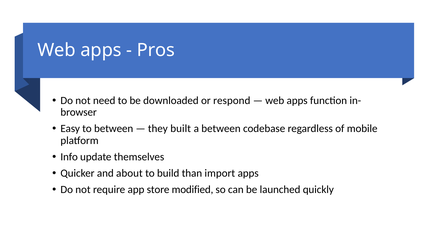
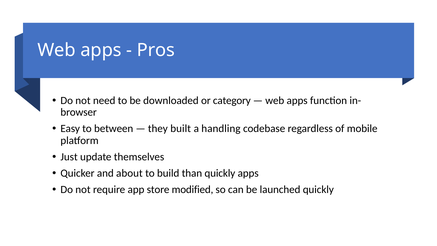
respond: respond -> category
a between: between -> handling
Info: Info -> Just
than import: import -> quickly
